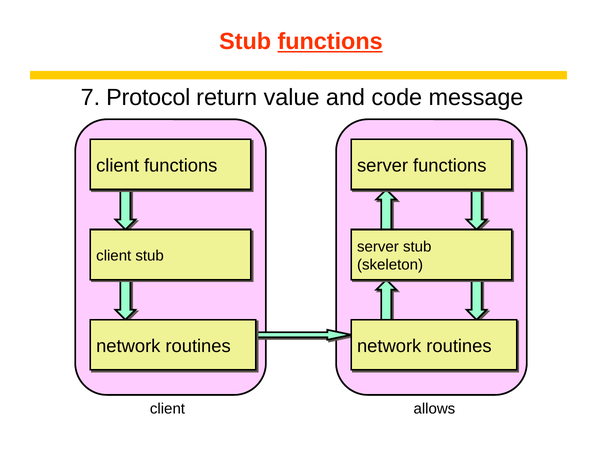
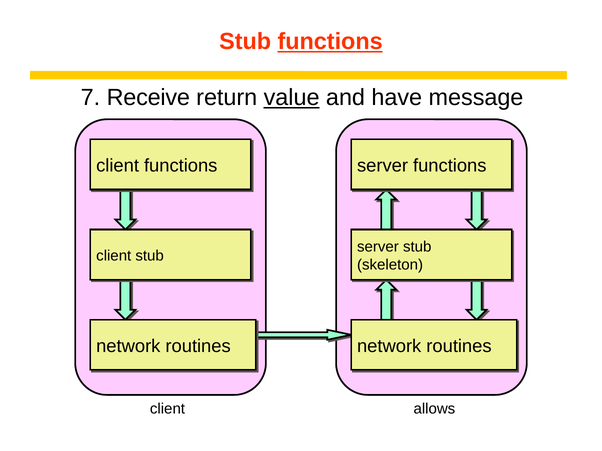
Protocol: Protocol -> Receive
value underline: none -> present
code: code -> have
